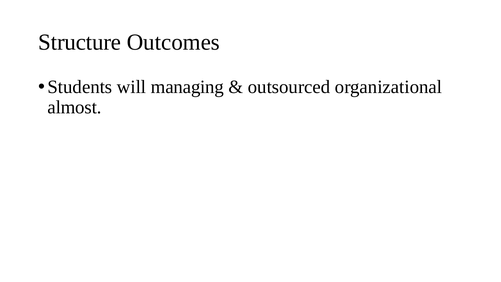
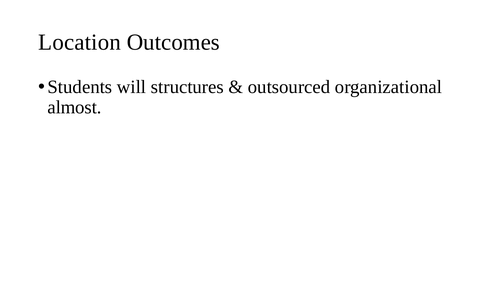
Structure: Structure -> Location
managing: managing -> structures
